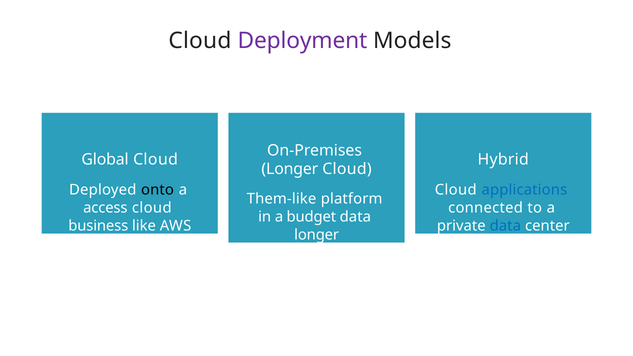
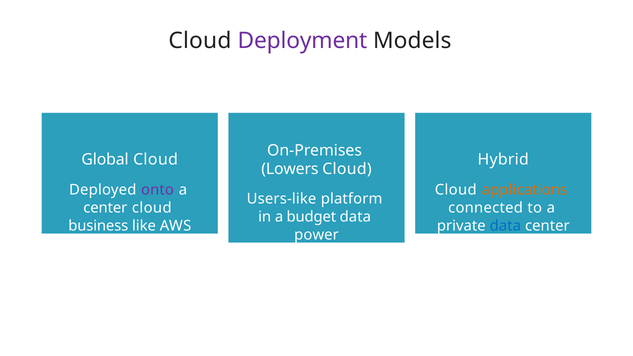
Longer at (290, 169): Longer -> Lowers
onto colour: black -> purple
applications colour: blue -> orange
Them-like: Them-like -> Users-like
access at (105, 208): access -> center
longer at (317, 235): longer -> power
